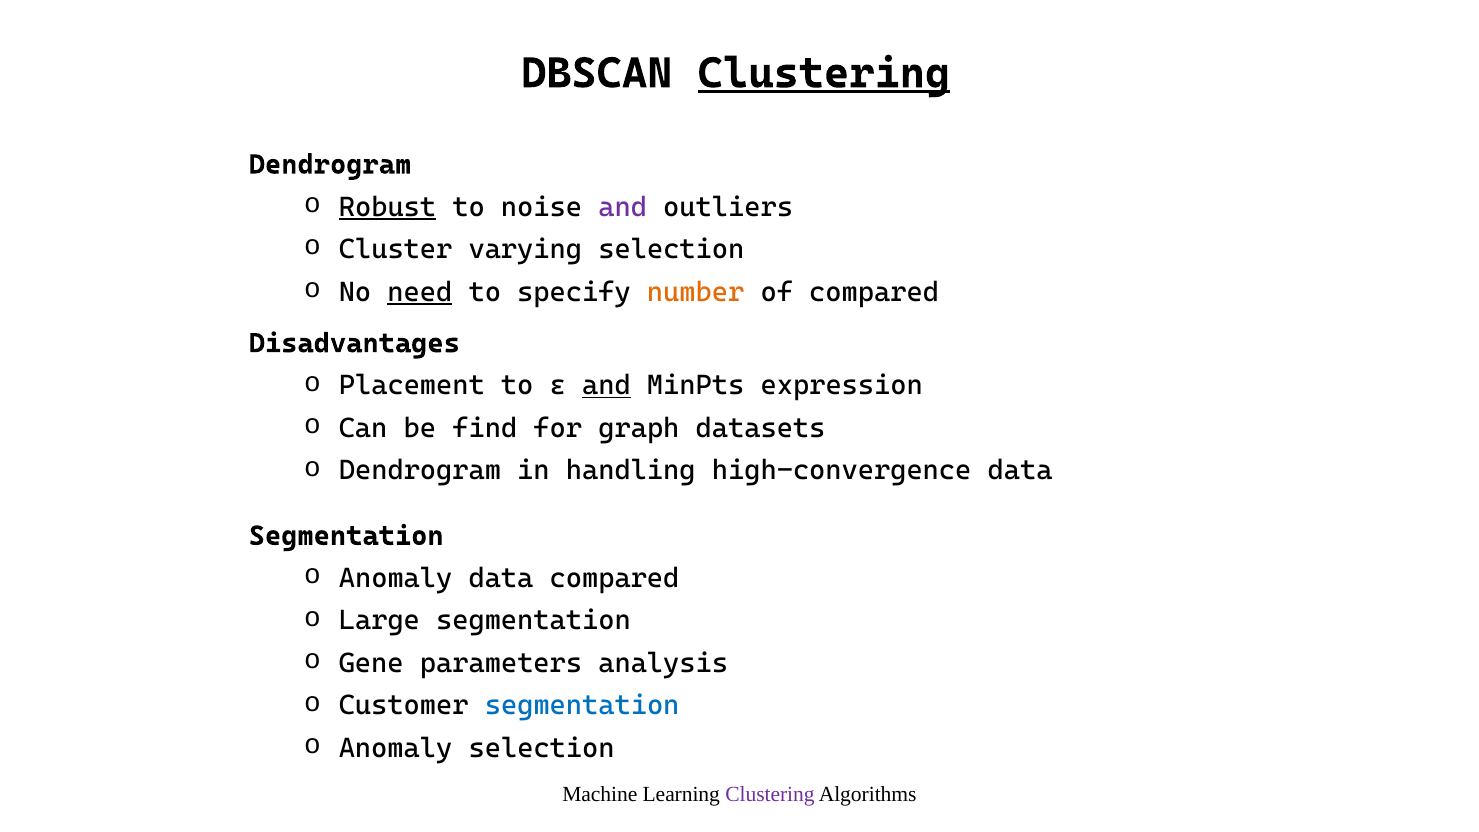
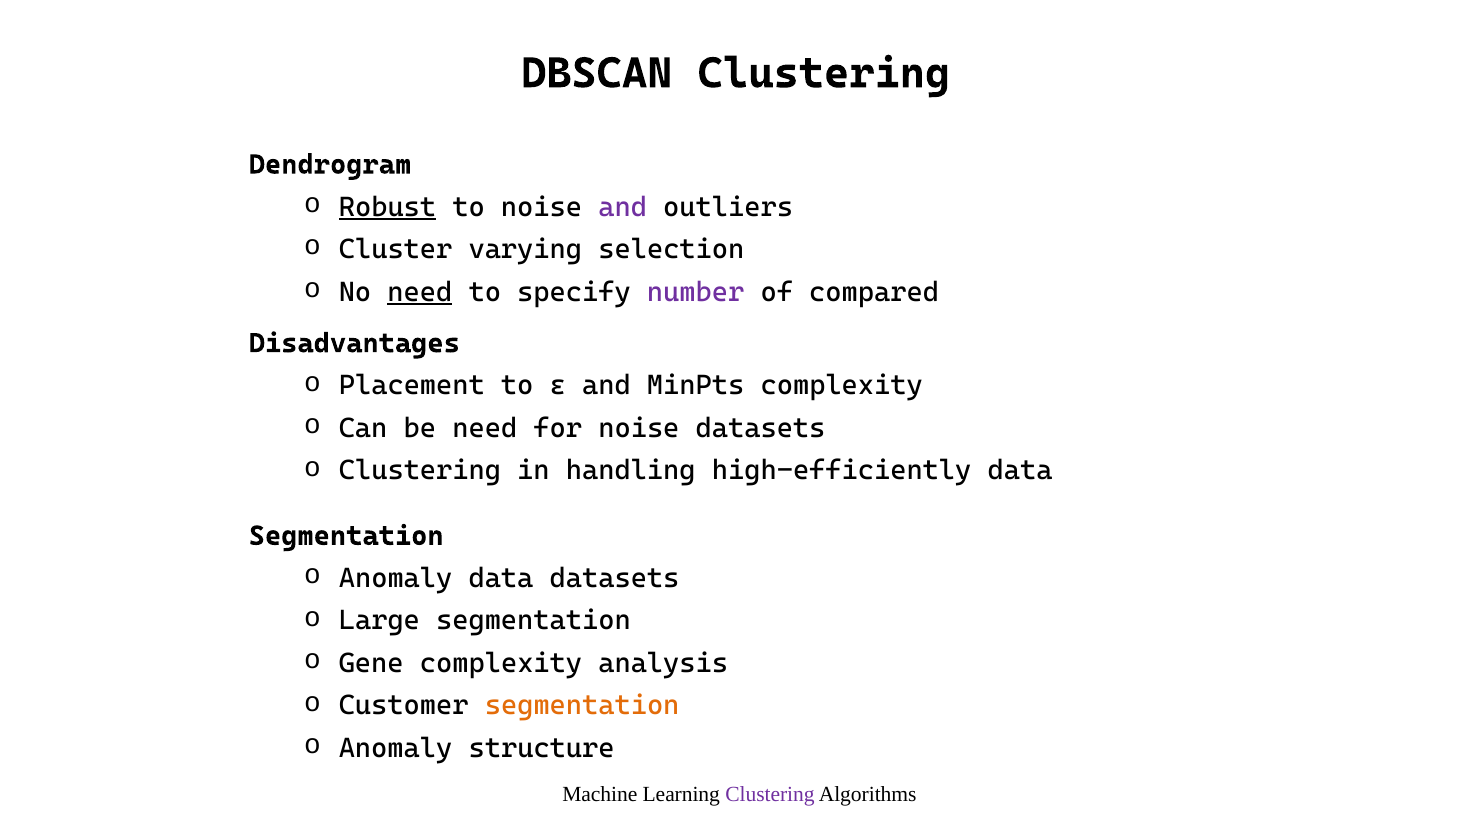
Clustering at (824, 73) underline: present -> none
number colour: orange -> purple
and at (607, 386) underline: present -> none
MinPts expression: expression -> complexity
be find: find -> need
for graph: graph -> noise
Dendrogram at (420, 471): Dendrogram -> Clustering
high-convergence: high-convergence -> high-efficiently
data compared: compared -> datasets
Gene parameters: parameters -> complexity
segmentation at (582, 706) colour: blue -> orange
Anomaly selection: selection -> structure
